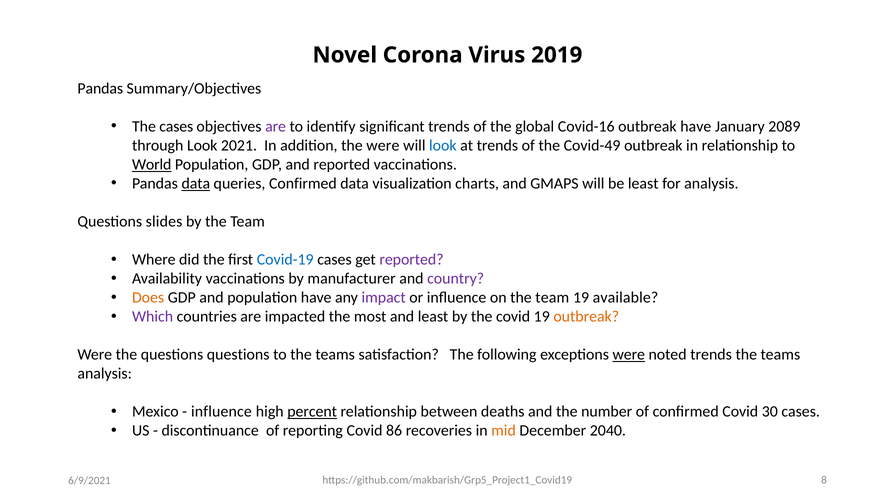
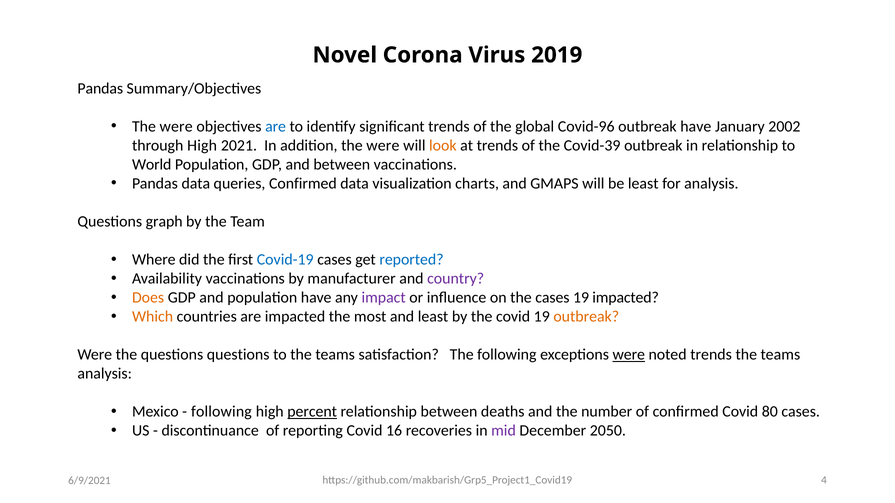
cases at (176, 127): cases -> were
are at (276, 127) colour: purple -> blue
Covid-16: Covid-16 -> Covid-96
2089: 2089 -> 2002
through Look: Look -> High
look at (443, 146) colour: blue -> orange
Covid-49: Covid-49 -> Covid-39
World underline: present -> none
and reported: reported -> between
data at (196, 184) underline: present -> none
slides: slides -> graph
reported at (411, 260) colour: purple -> blue
on the team: team -> cases
19 available: available -> impacted
Which colour: purple -> orange
influence at (221, 412): influence -> following
30: 30 -> 80
86: 86 -> 16
mid colour: orange -> purple
2040: 2040 -> 2050
8: 8 -> 4
